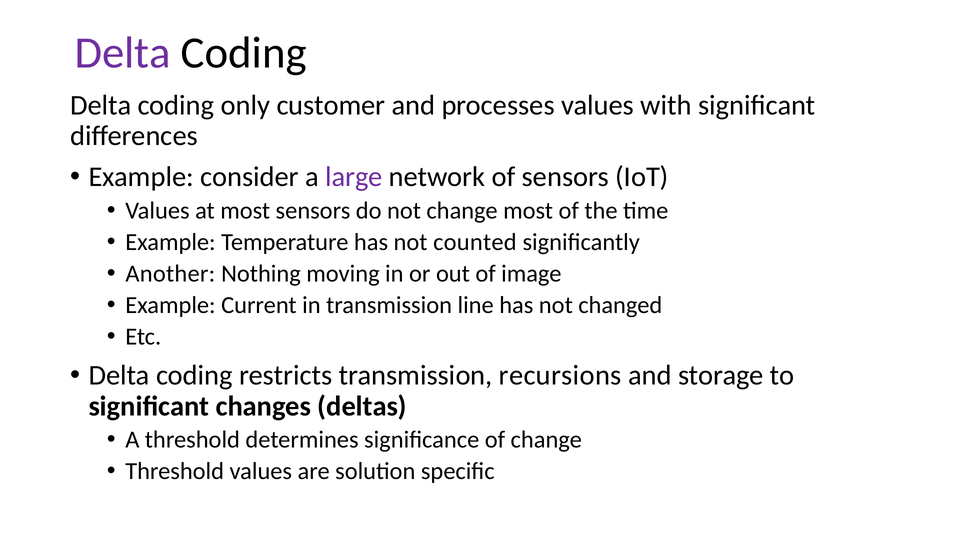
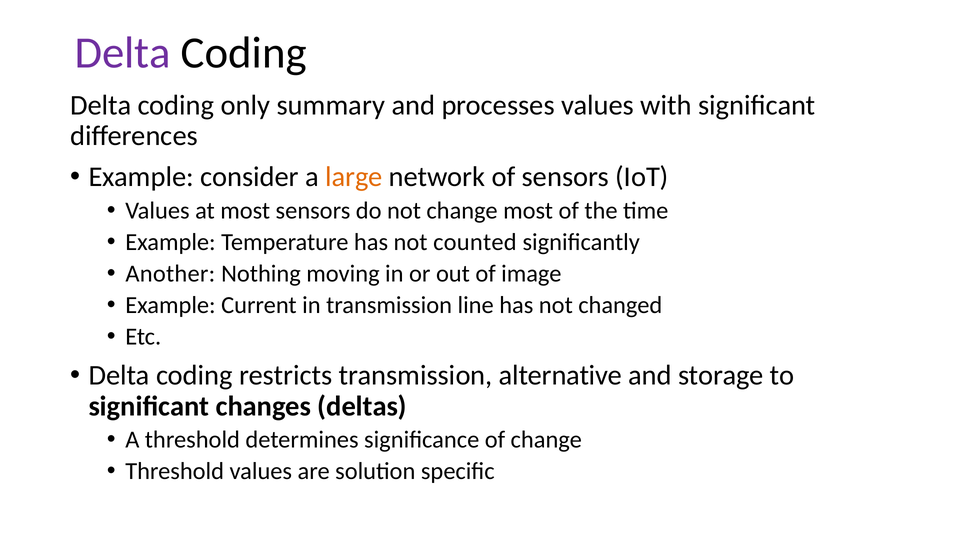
customer: customer -> summary
large colour: purple -> orange
recursions: recursions -> alternative
